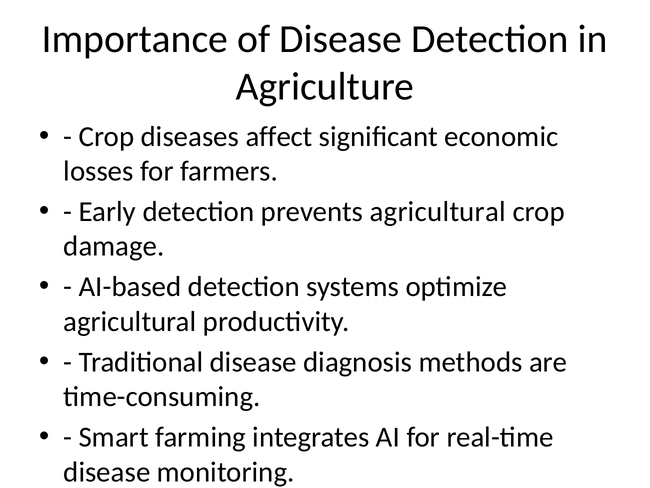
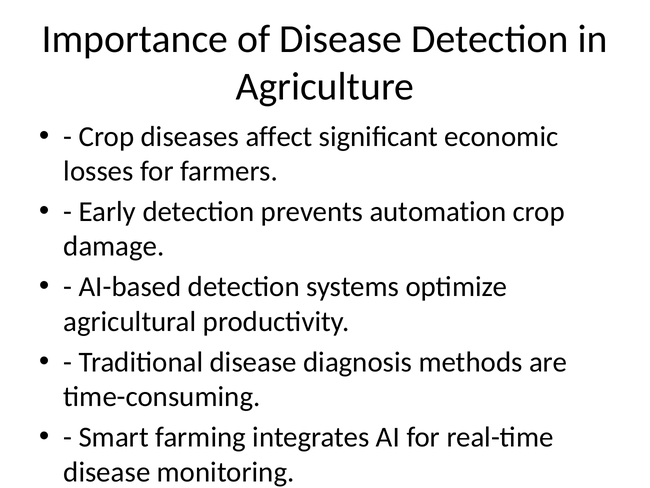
prevents agricultural: agricultural -> automation
